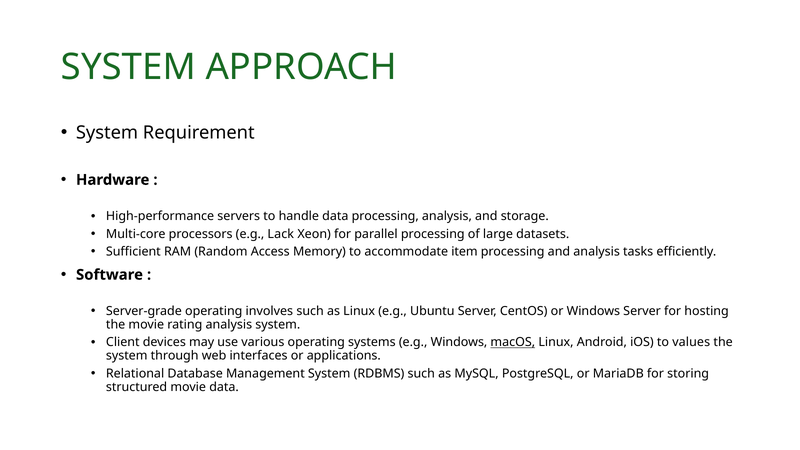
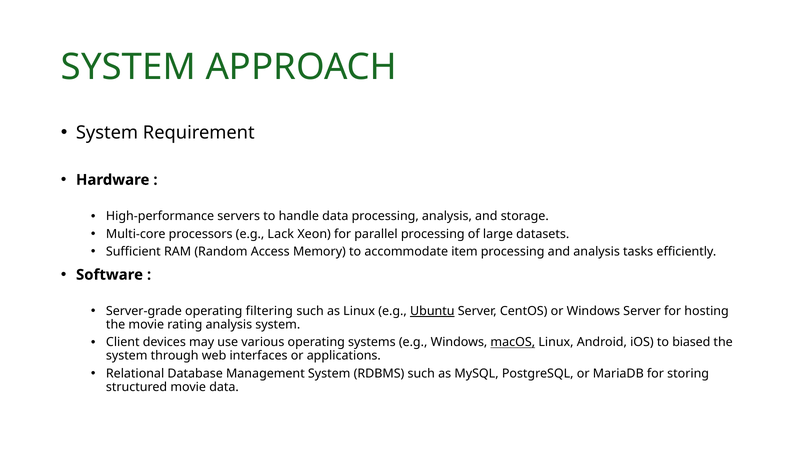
involves: involves -> filtering
Ubuntu underline: none -> present
values: values -> biased
